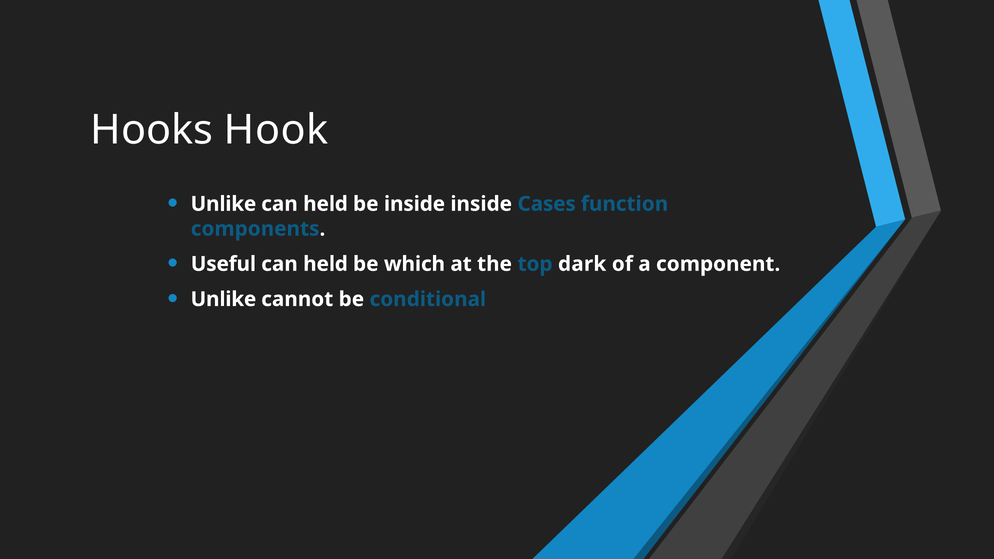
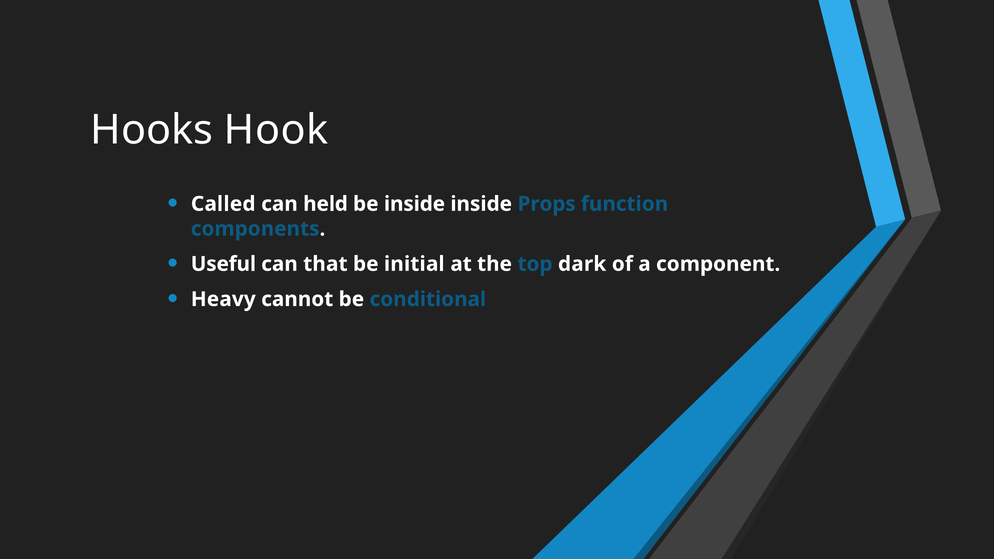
Unlike at (223, 204): Unlike -> Called
Cases: Cases -> Props
held at (326, 264): held -> that
which: which -> initial
Unlike at (223, 299): Unlike -> Heavy
